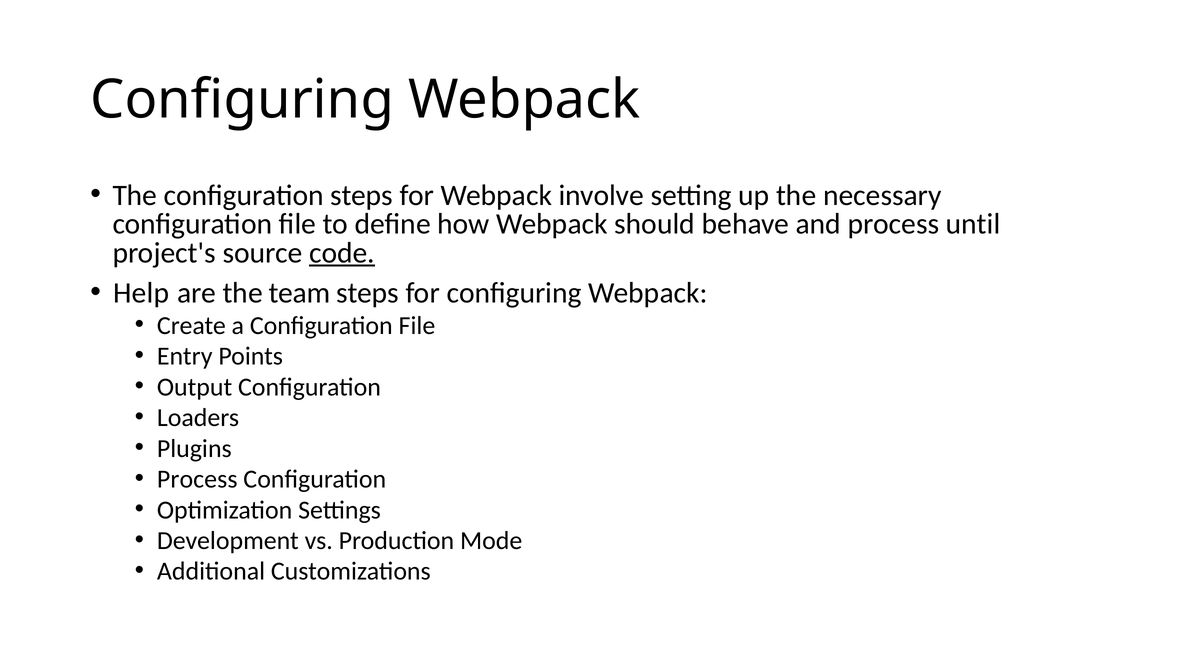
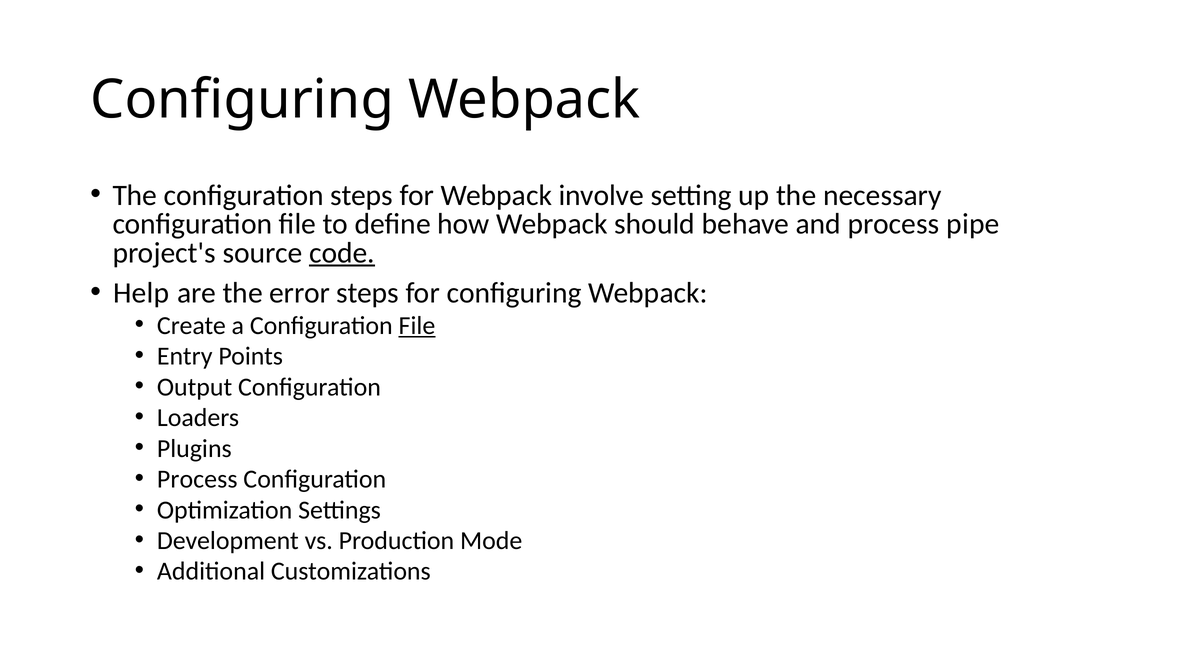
until: until -> pipe
team: team -> error
File at (417, 325) underline: none -> present
